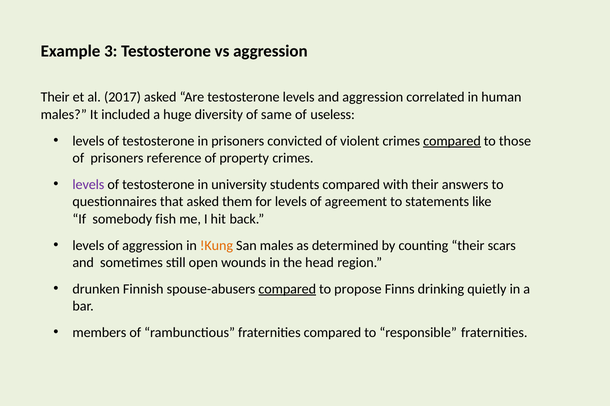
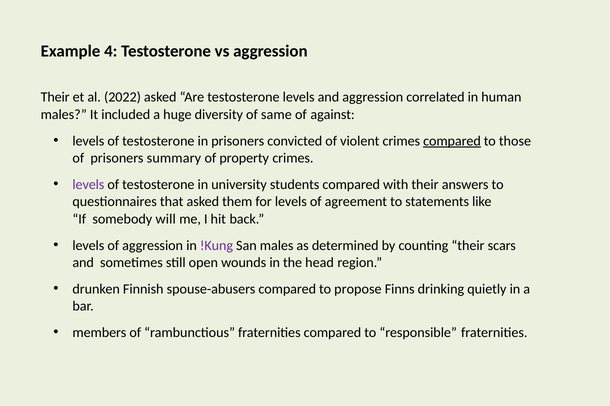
3: 3 -> 4
2017: 2017 -> 2022
useless: useless -> against
reference: reference -> summary
fish: fish -> will
!Kung colour: orange -> purple
compared at (287, 290) underline: present -> none
